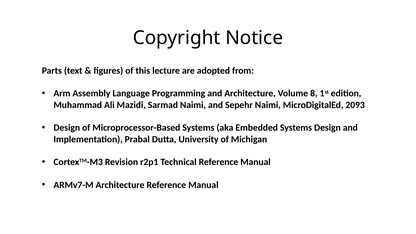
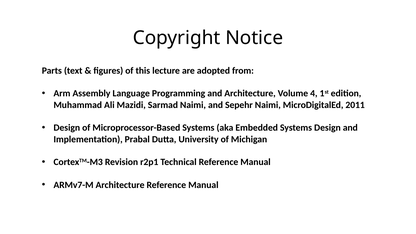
8: 8 -> 4
2093: 2093 -> 2011
